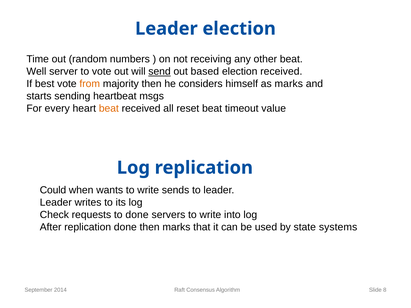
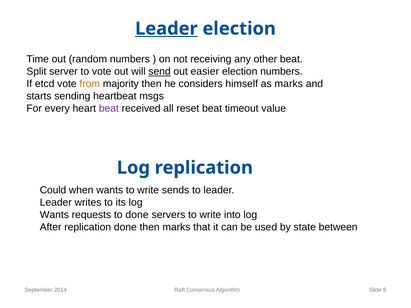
Leader at (166, 29) underline: none -> present
Well: Well -> Split
based: based -> easier
election received: received -> numbers
best: best -> etcd
beat at (109, 109) colour: orange -> purple
Check at (54, 215): Check -> Wants
systems: systems -> between
